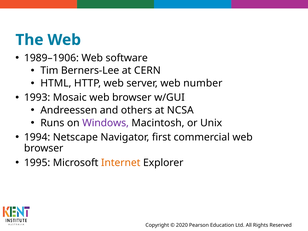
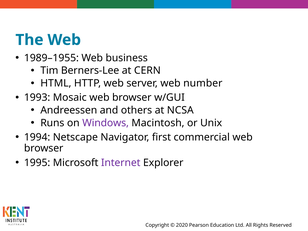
1989–1906: 1989–1906 -> 1989–1955
software: software -> business
Internet colour: orange -> purple
